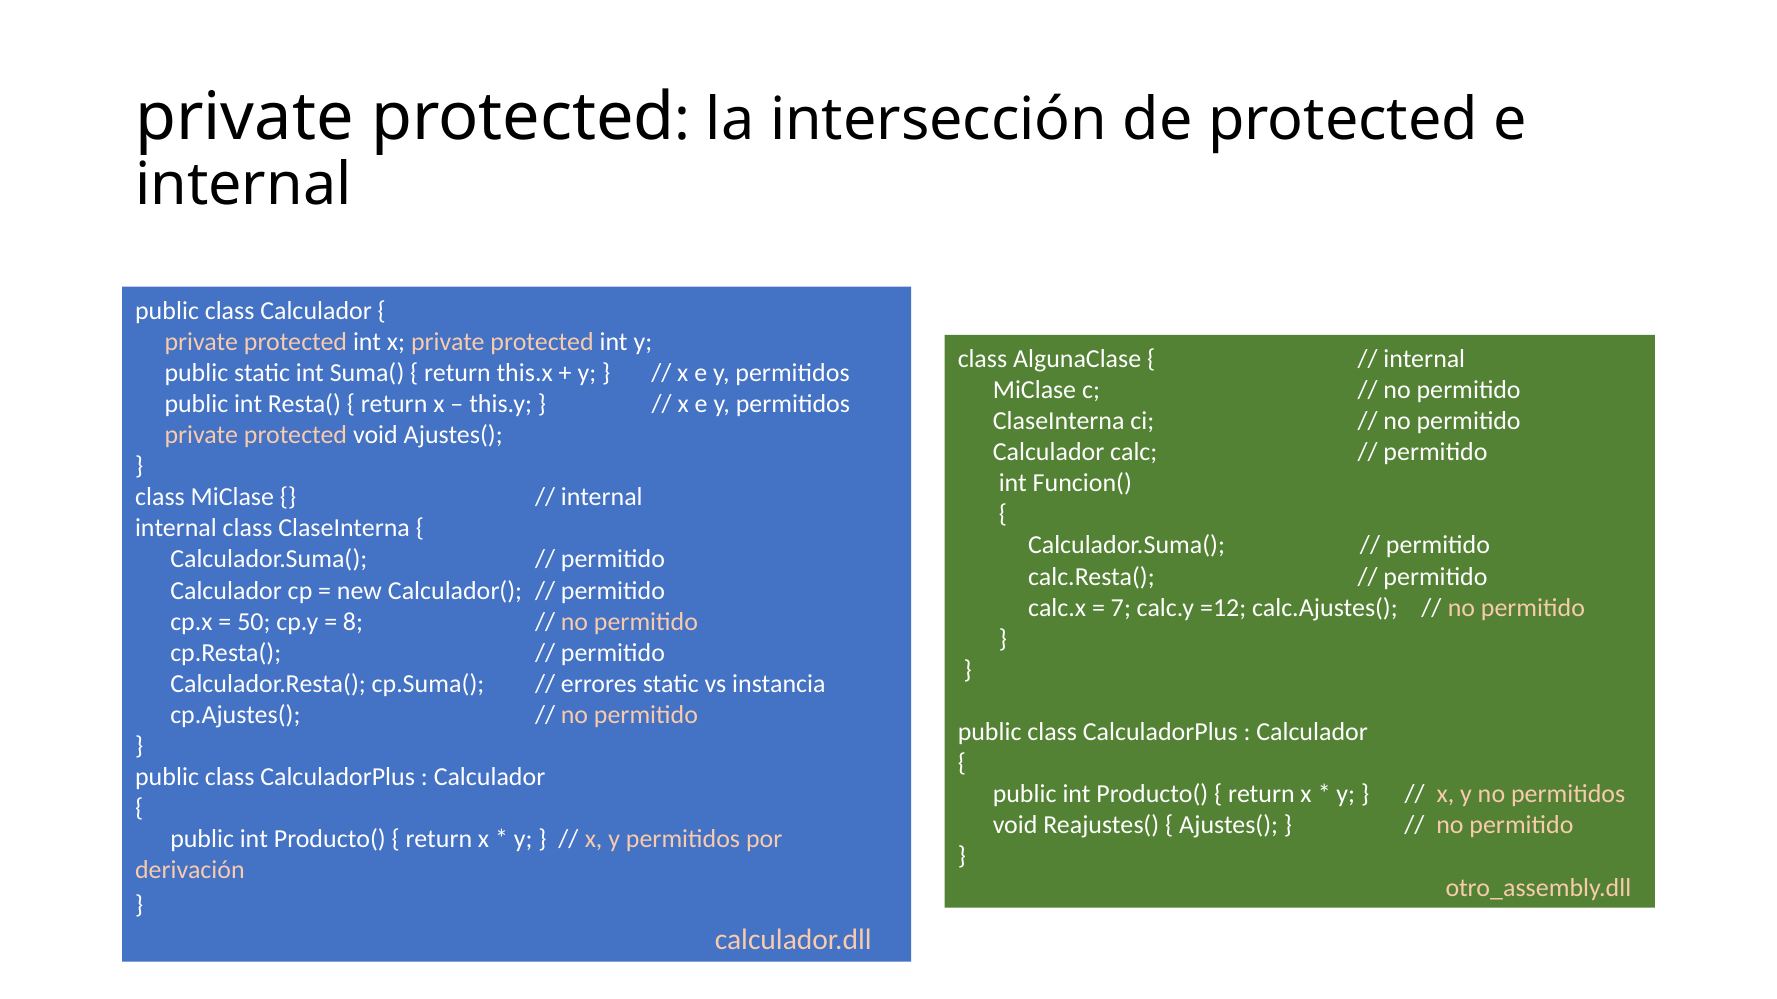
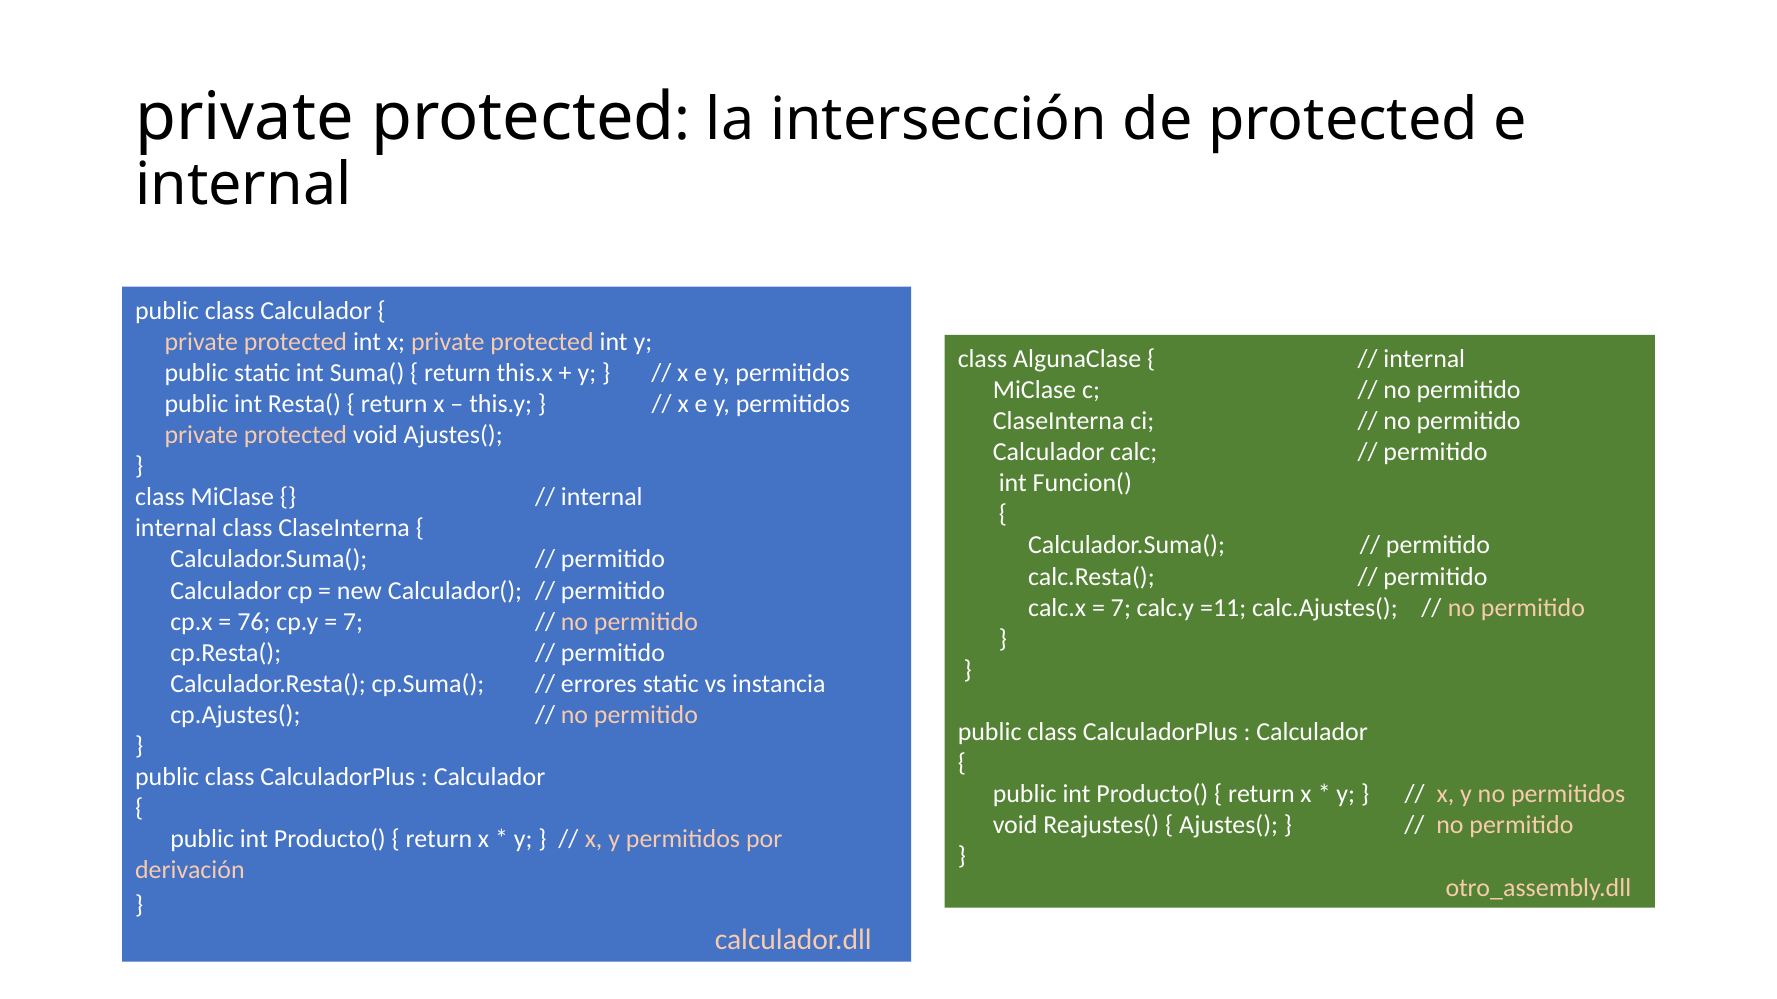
=12: =12 -> =11
50: 50 -> 76
8 at (353, 622): 8 -> 7
